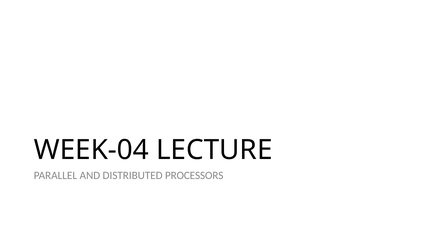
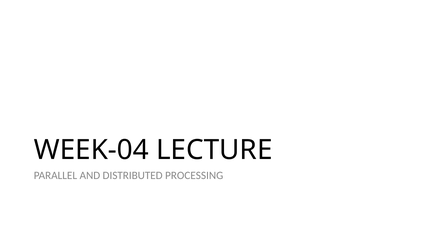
PROCESSORS: PROCESSORS -> PROCESSING
